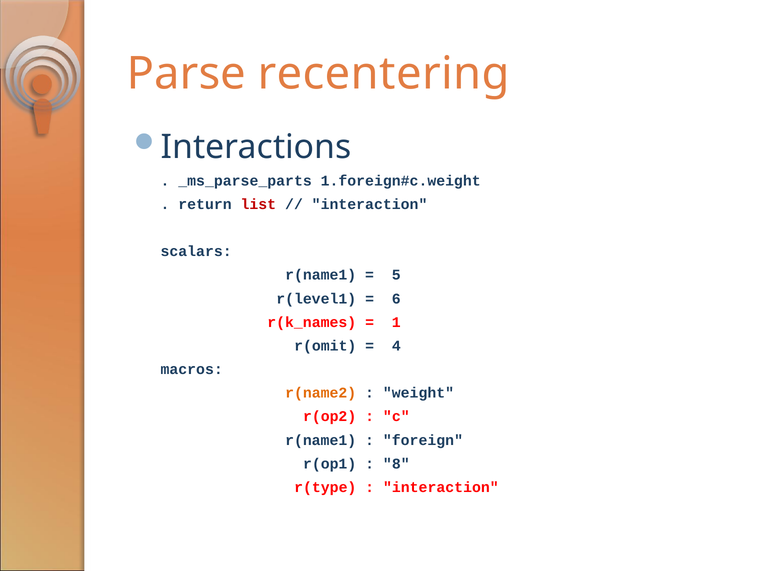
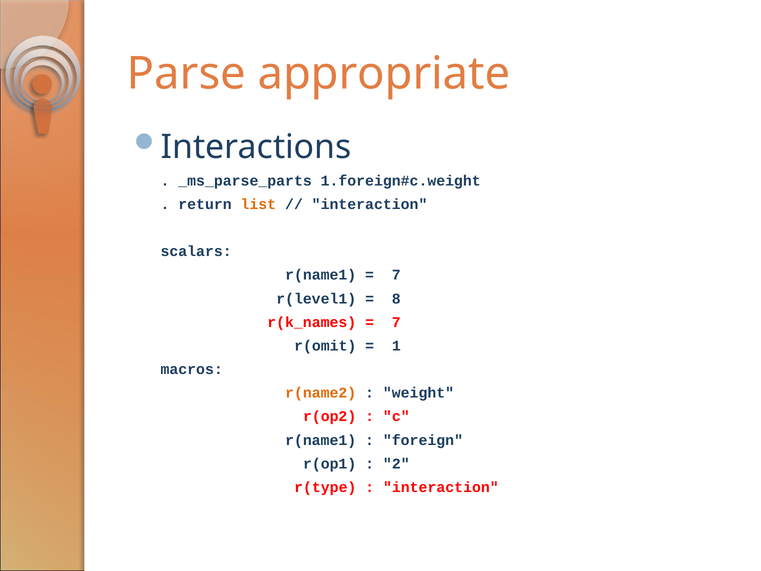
recentering: recentering -> appropriate
list colour: red -> orange
5 at (396, 275): 5 -> 7
6: 6 -> 8
1 at (396, 322): 1 -> 7
4: 4 -> 1
8: 8 -> 2
